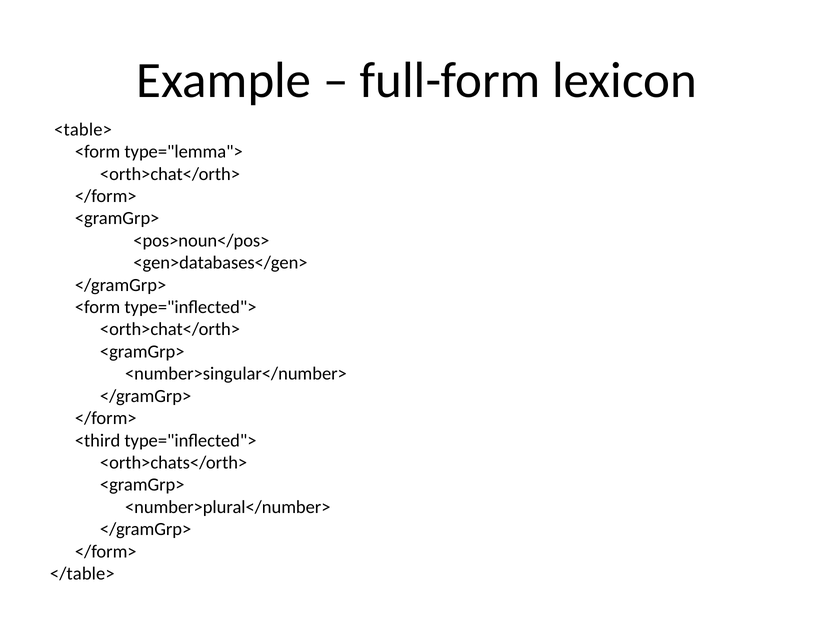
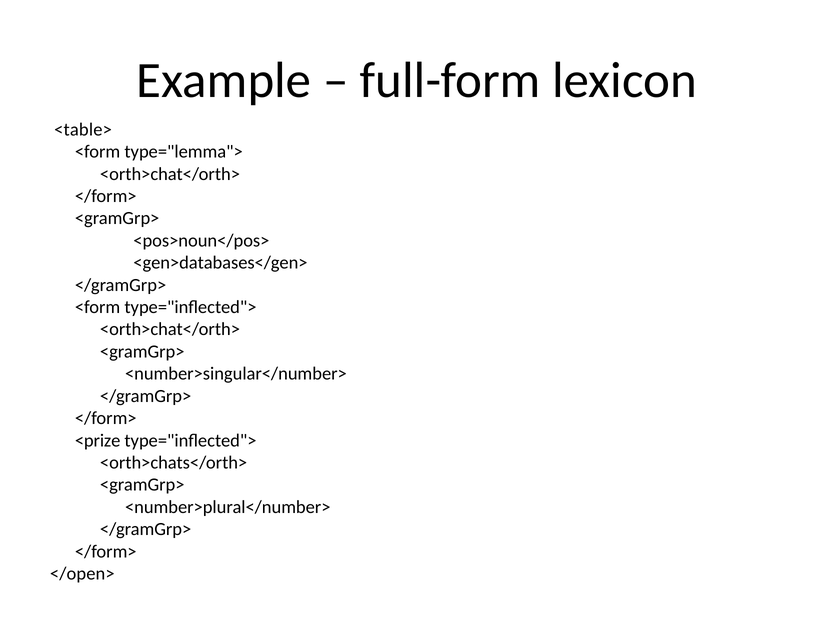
<third: <third -> <prize
</table>: </table> -> </open>
